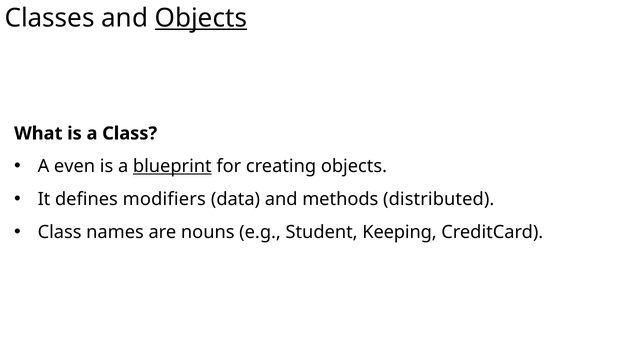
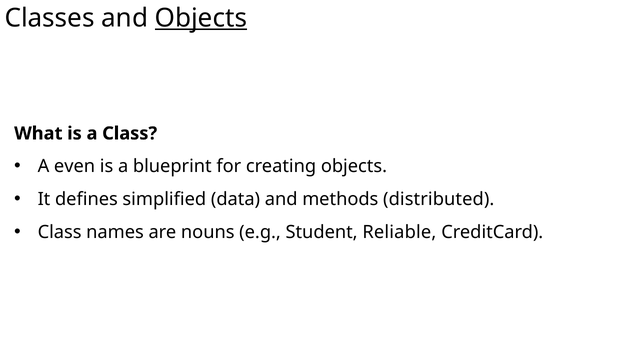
blueprint underline: present -> none
modifiers: modifiers -> simplified
Keeping: Keeping -> Reliable
